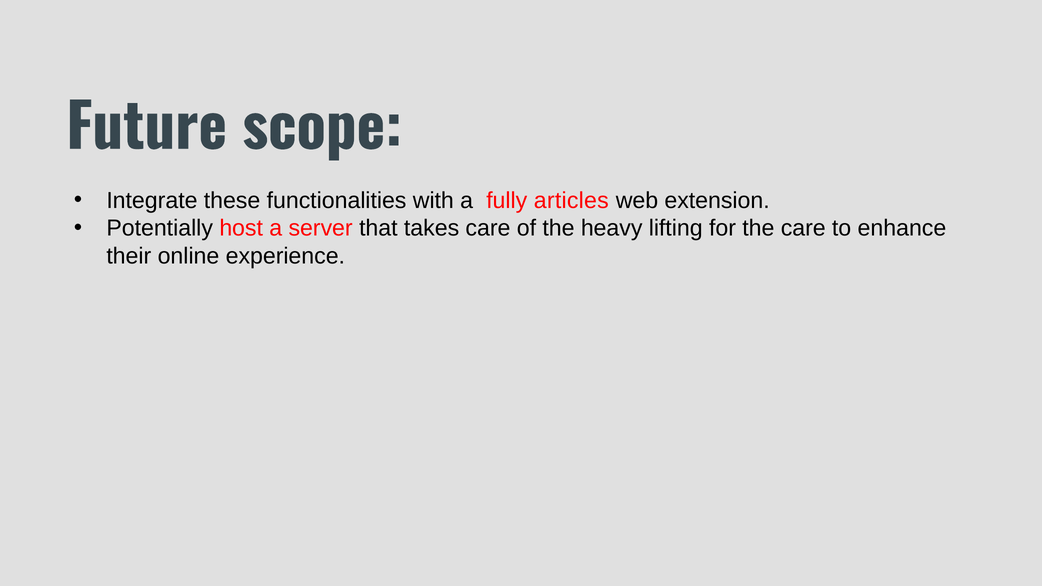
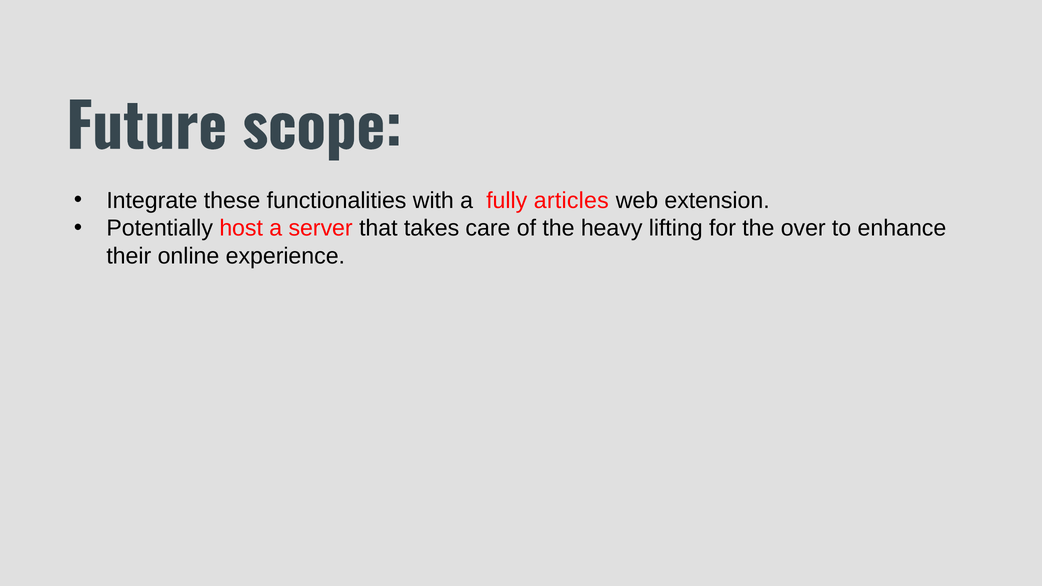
the care: care -> over
